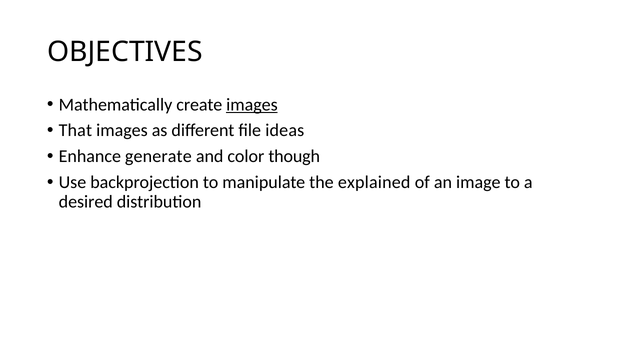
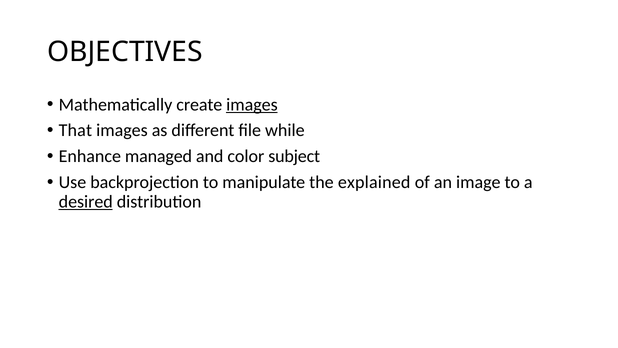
ideas: ideas -> while
generate: generate -> managed
though: though -> subject
desired underline: none -> present
